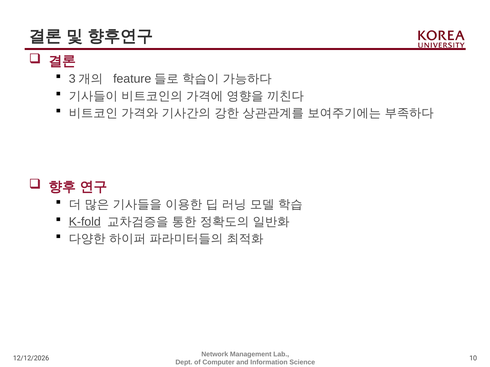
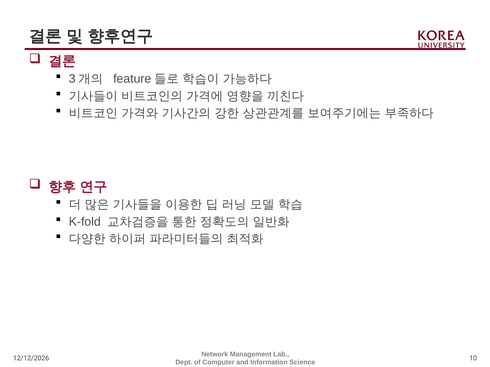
K-fold underline: present -> none
